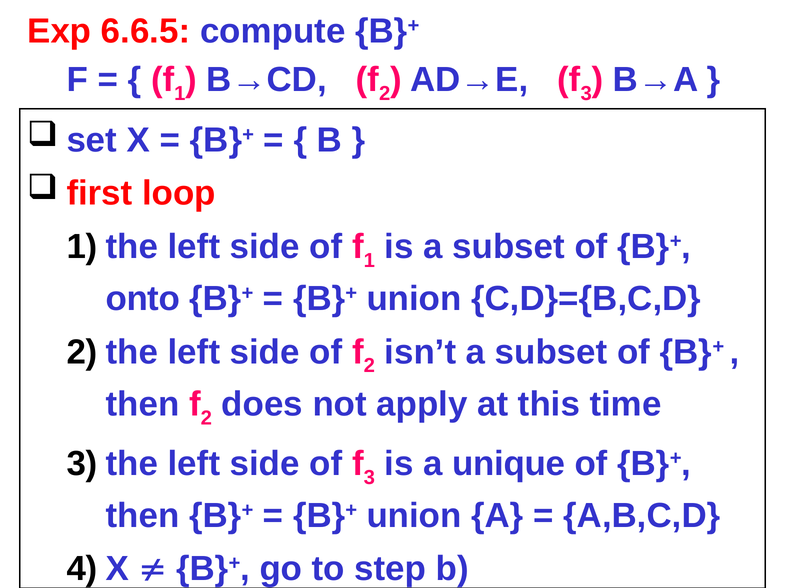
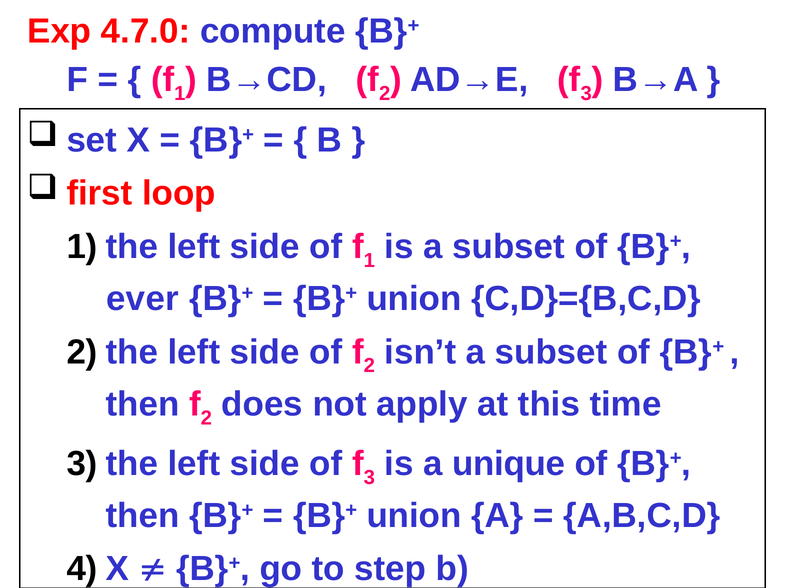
6.6.5: 6.6.5 -> 4.7.0
onto: onto -> ever
